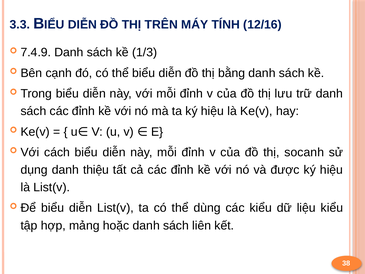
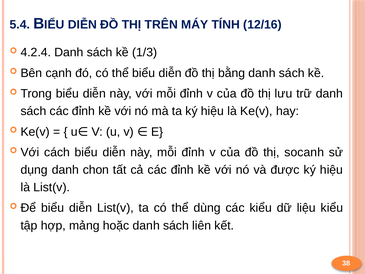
3.3: 3.3 -> 5.4
7.4.9: 7.4.9 -> 4.2.4
thiệu: thiệu -> chon
